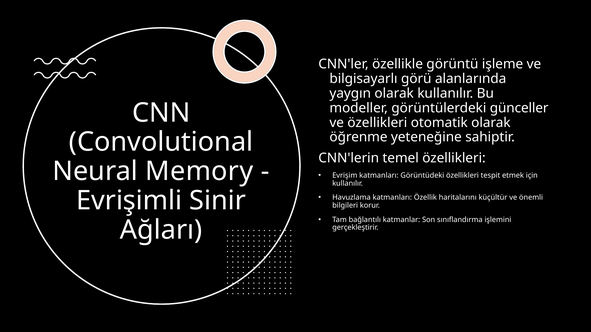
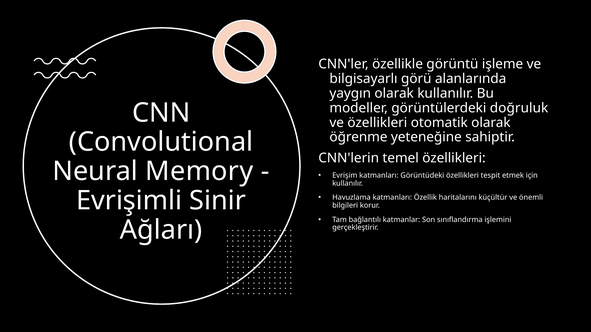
günceller: günceller -> doğruluk
